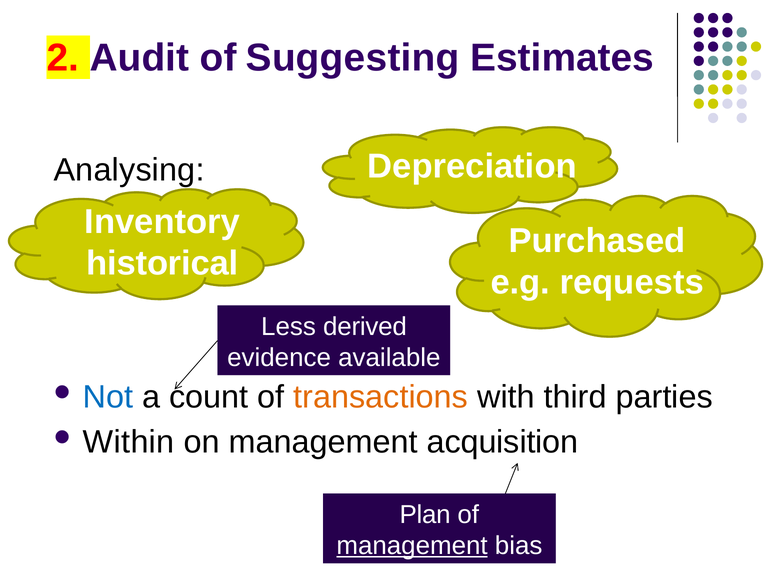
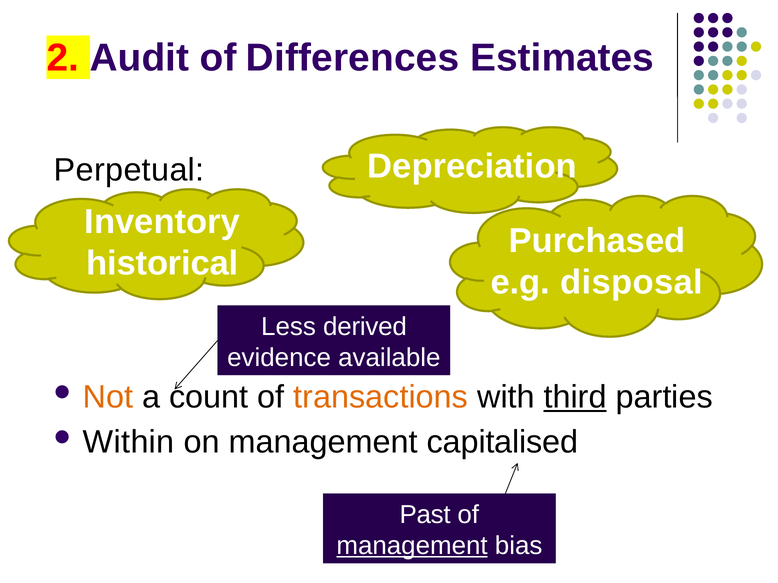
Suggesting: Suggesting -> Differences
Analysing: Analysing -> Perpetual
requests: requests -> disposal
Not colour: blue -> orange
third underline: none -> present
acquisition: acquisition -> capitalised
Plan: Plan -> Past
